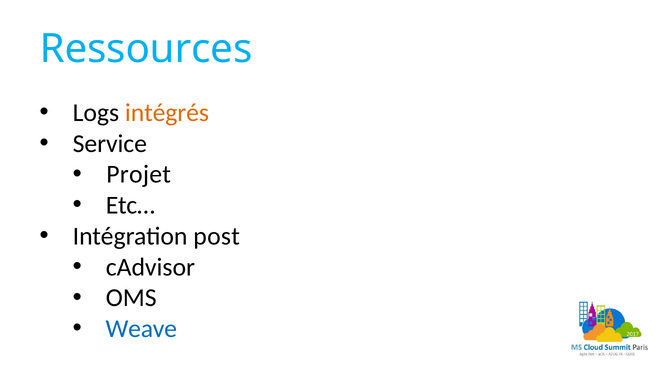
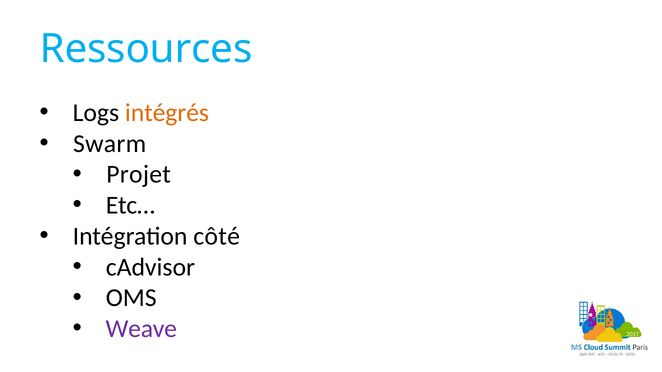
Service: Service -> Swarm
post: post -> côté
Weave colour: blue -> purple
